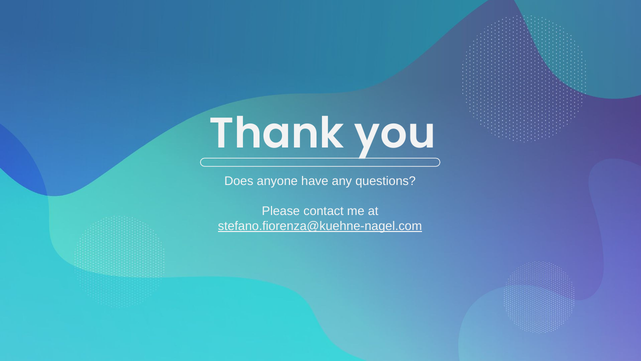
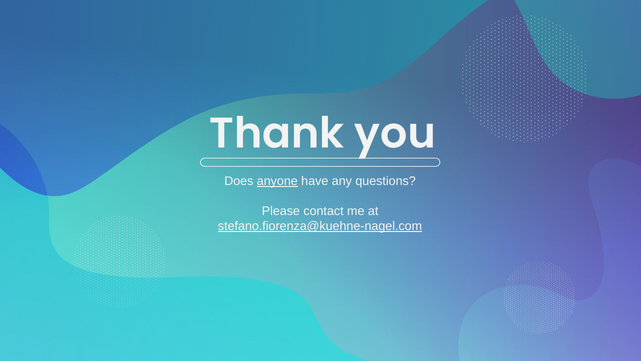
anyone underline: none -> present
